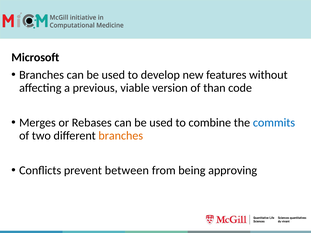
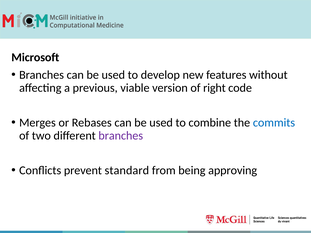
than: than -> right
branches at (121, 136) colour: orange -> purple
between: between -> standard
